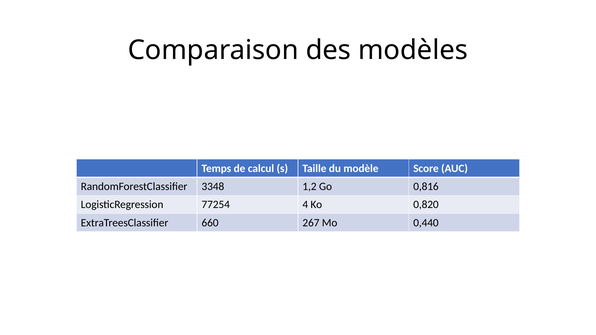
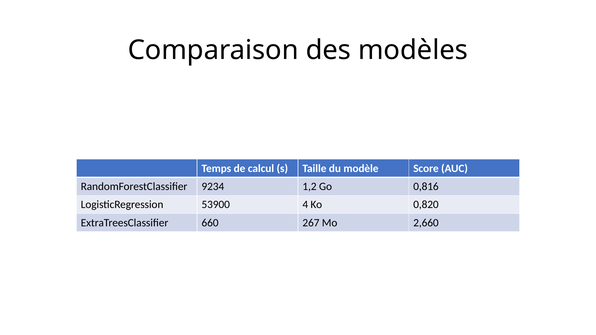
3348: 3348 -> 9234
77254: 77254 -> 53900
0,440: 0,440 -> 2,660
